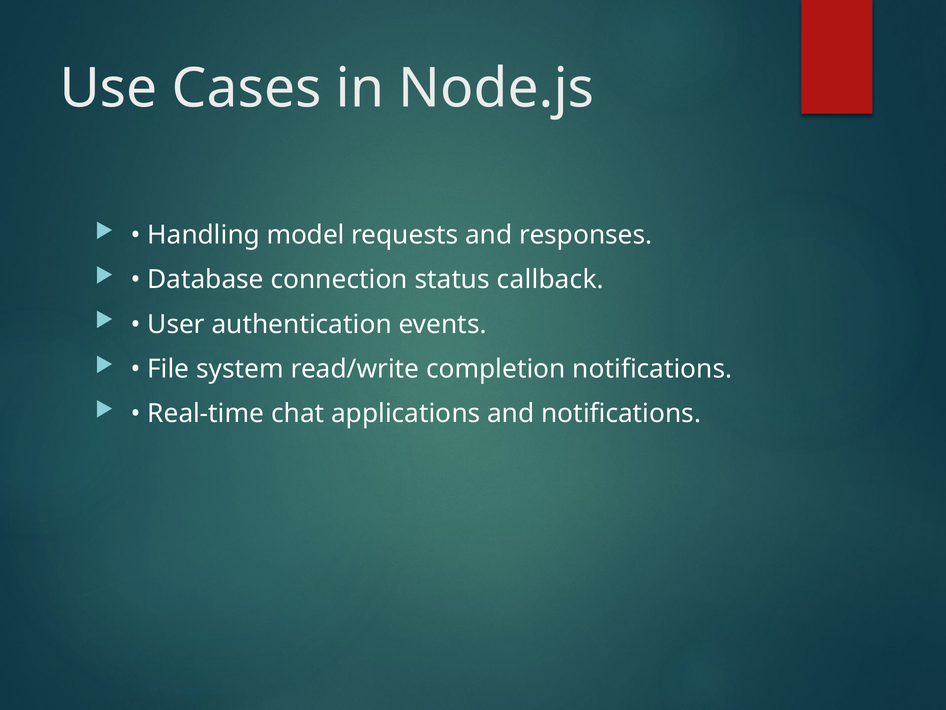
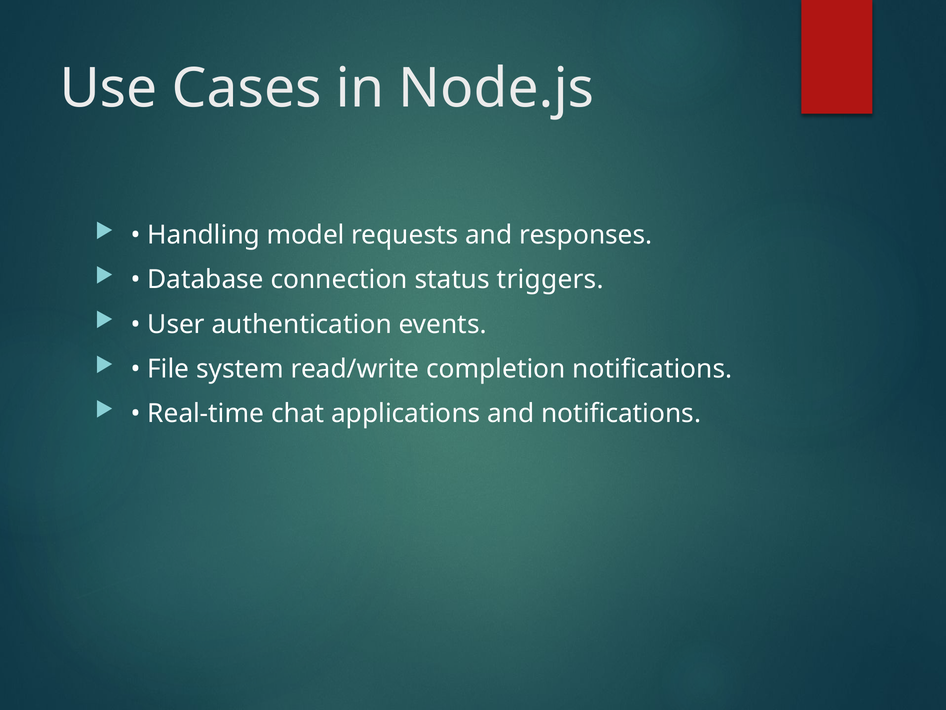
callback: callback -> triggers
